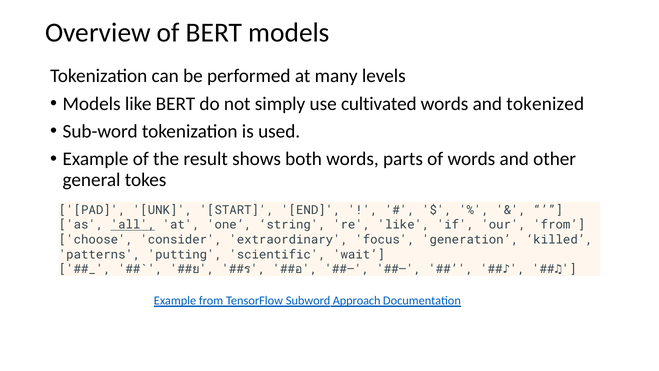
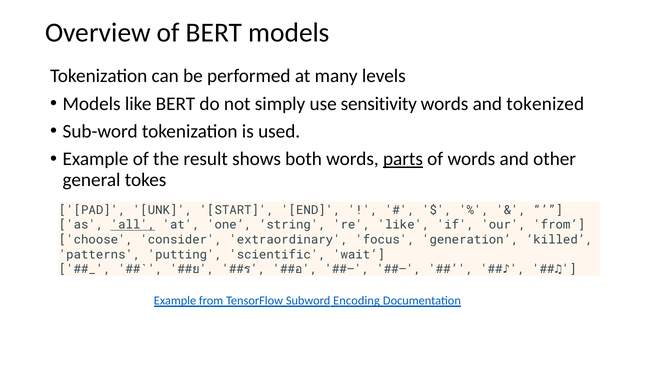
cultivated: cultivated -> sensitivity
parts underline: none -> present
Approach: Approach -> Encoding
